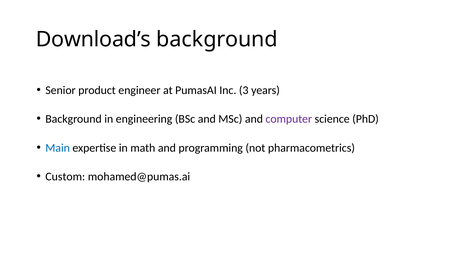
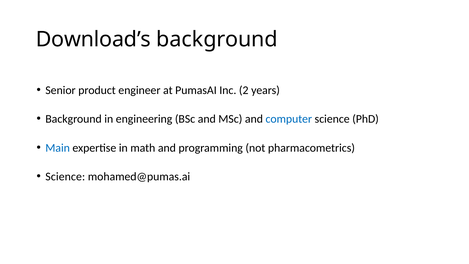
3: 3 -> 2
computer colour: purple -> blue
Custom at (65, 177): Custom -> Science
